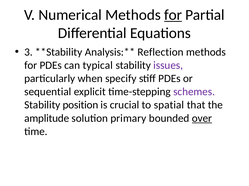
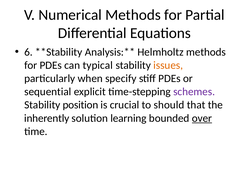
for at (173, 15) underline: present -> none
3: 3 -> 6
Reflection: Reflection -> Helmholtz
issues colour: purple -> orange
spatial: spatial -> should
amplitude: amplitude -> inherently
primary: primary -> learning
